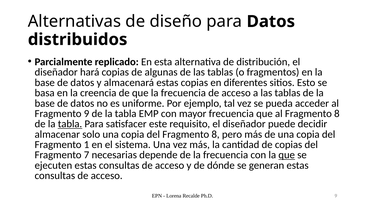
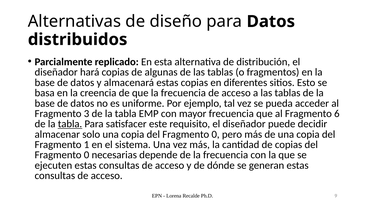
Fragmento 9: 9 -> 3
al Fragmento 8: 8 -> 6
copia del Fragmento 8: 8 -> 0
7 at (87, 155): 7 -> 0
que at (287, 155) underline: present -> none
